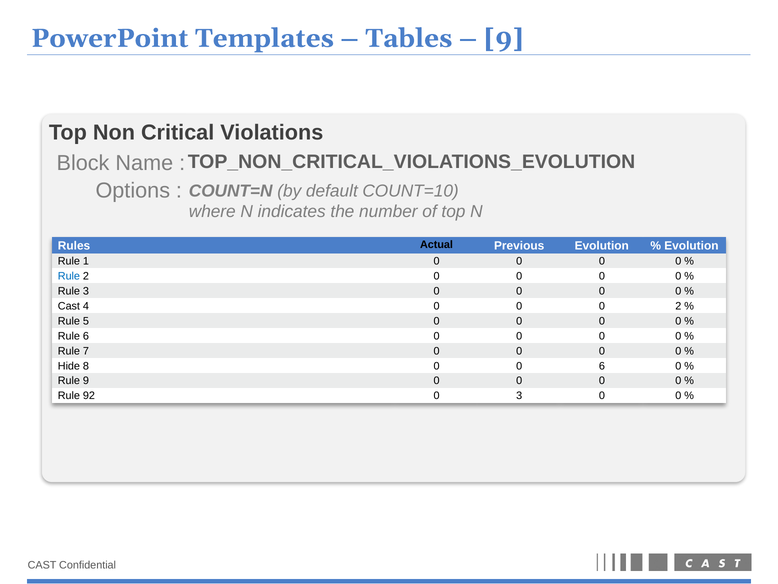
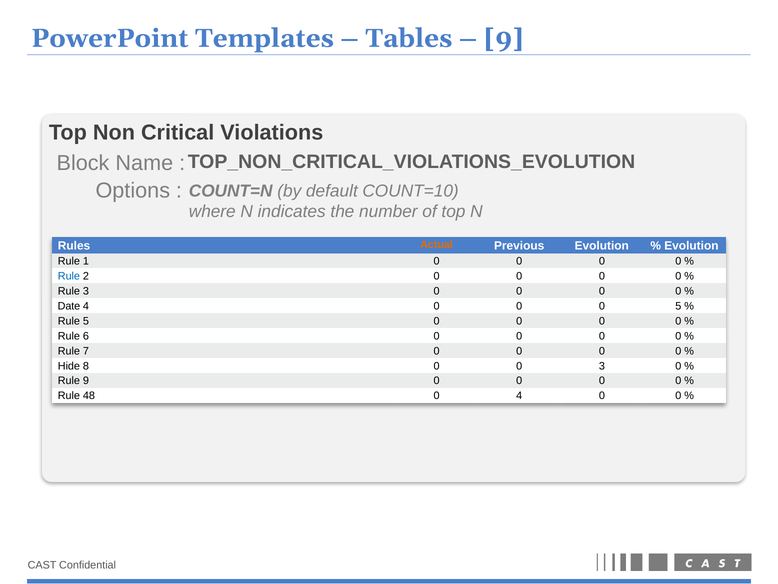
Actual colour: black -> orange
Cast at (69, 306): Cast -> Date
0 2: 2 -> 5
0 6: 6 -> 3
92: 92 -> 48
0 3: 3 -> 4
